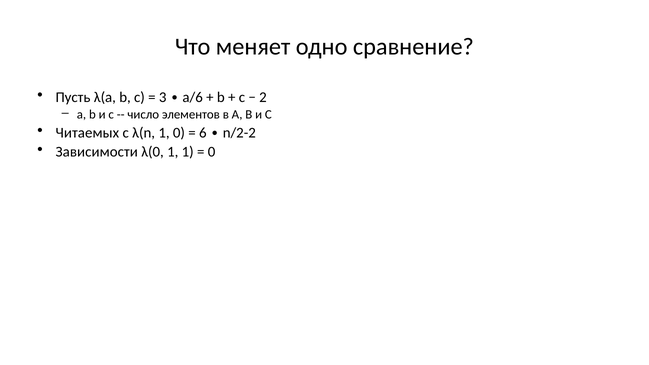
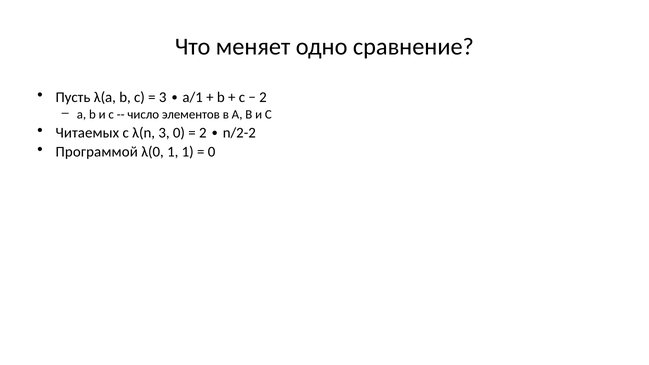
a/6: a/6 -> a/1
λ(n 1: 1 -> 3
6 at (203, 133): 6 -> 2
Зависимости: Зависимости -> Программой
